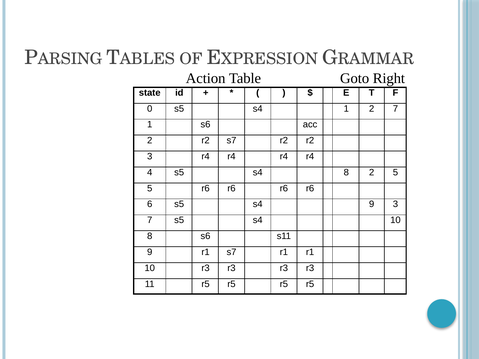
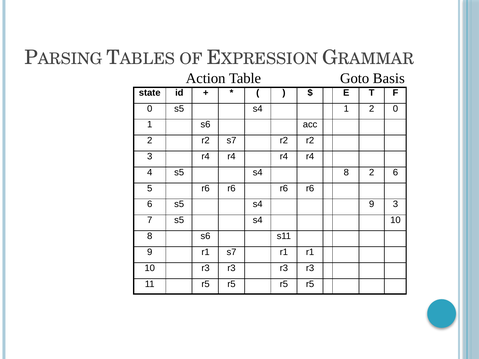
Right: Right -> Basis
2 7: 7 -> 0
2 5: 5 -> 6
